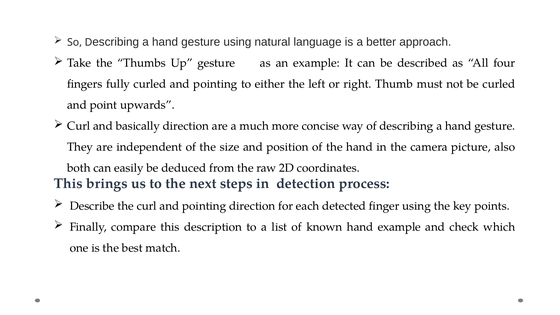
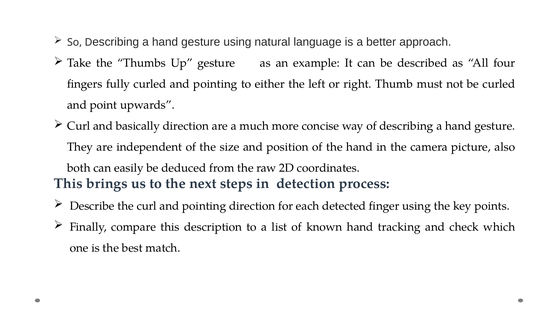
hand example: example -> tracking
